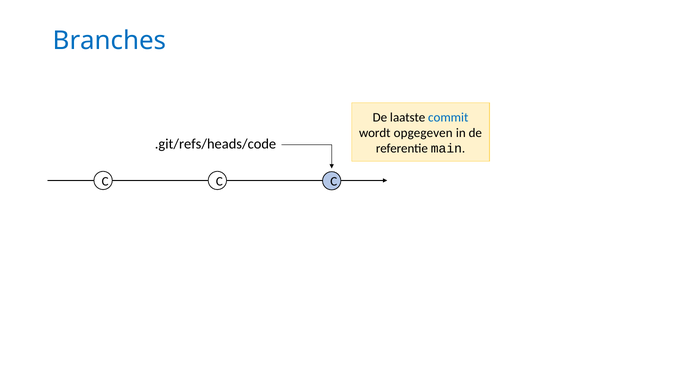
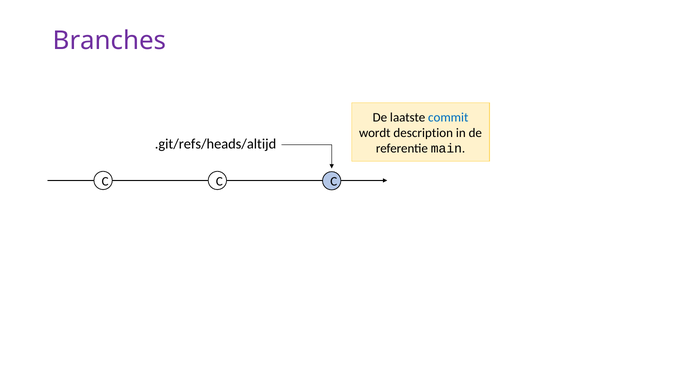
Branches colour: blue -> purple
opgegeven: opgegeven -> description
.git/refs/heads/code: .git/refs/heads/code -> .git/refs/heads/altijd
